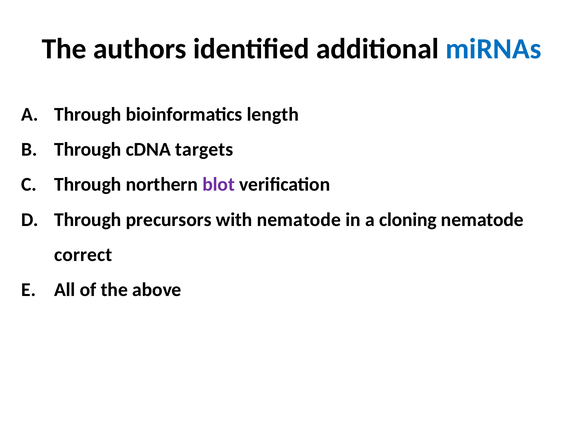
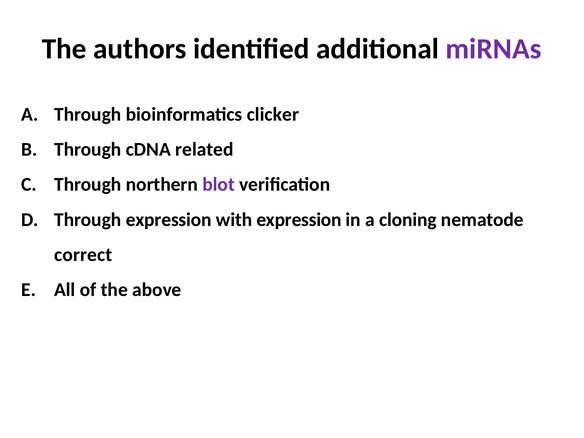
miRNAs colour: blue -> purple
length: length -> clicker
targets: targets -> related
Through precursors: precursors -> expression
with nematode: nematode -> expression
